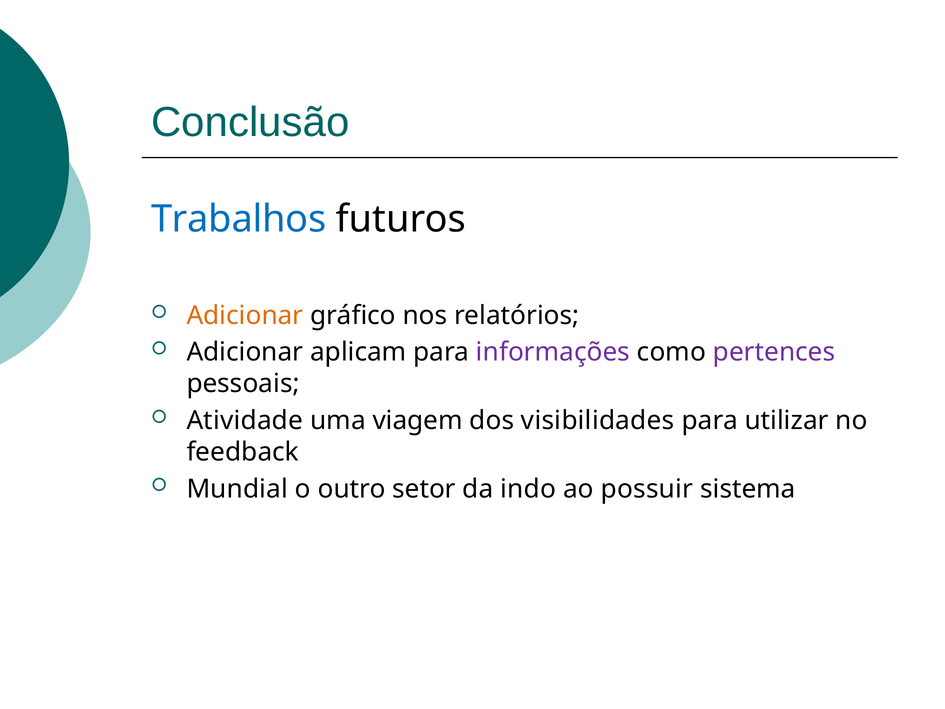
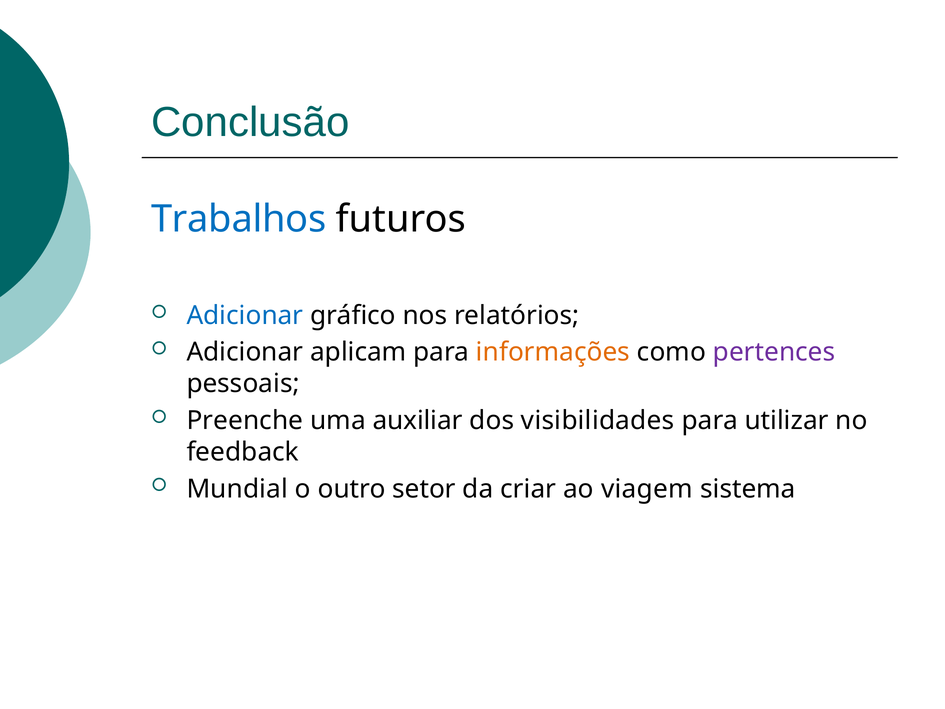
Adicionar at (245, 315) colour: orange -> blue
informações colour: purple -> orange
Atividade: Atividade -> Preenche
viagem: viagem -> auxiliar
indo: indo -> criar
possuir: possuir -> viagem
